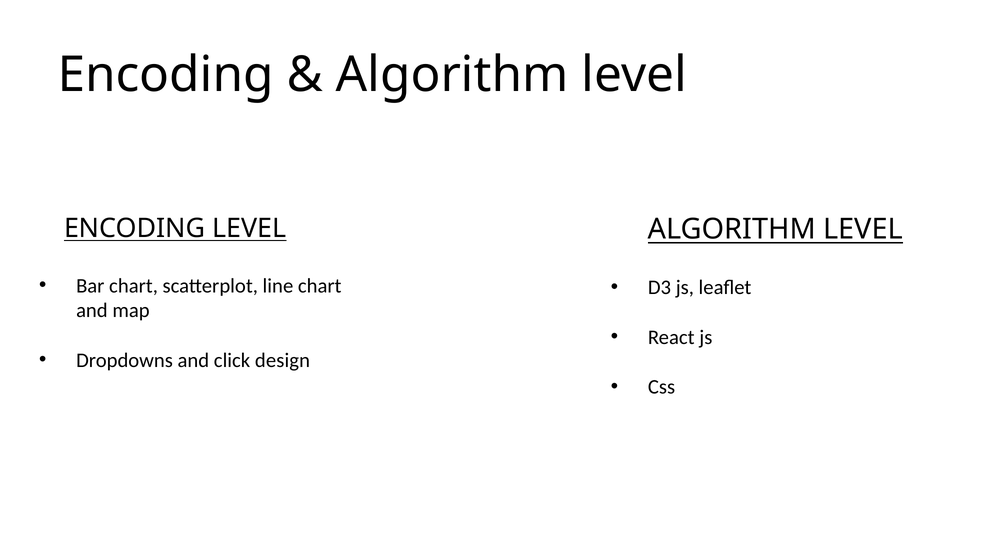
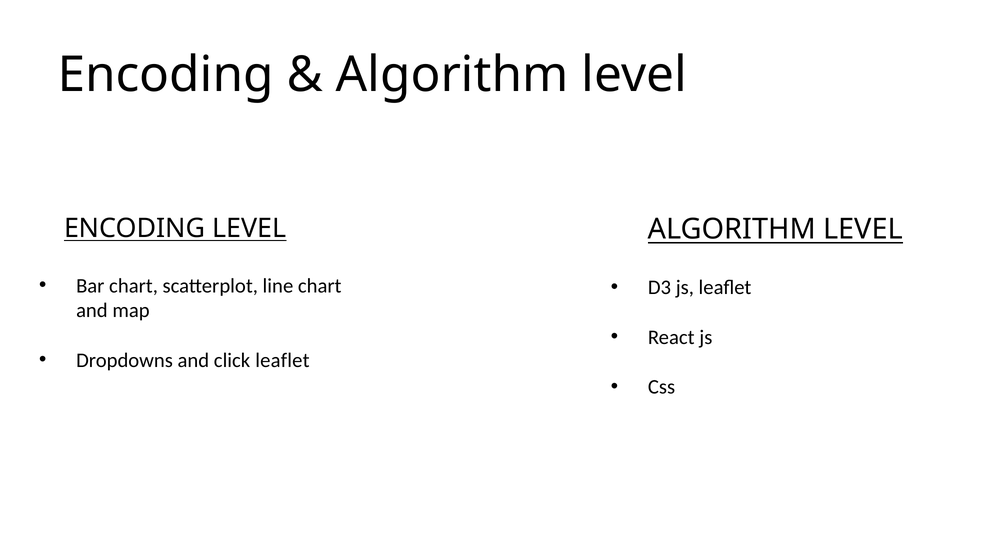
click design: design -> leaflet
